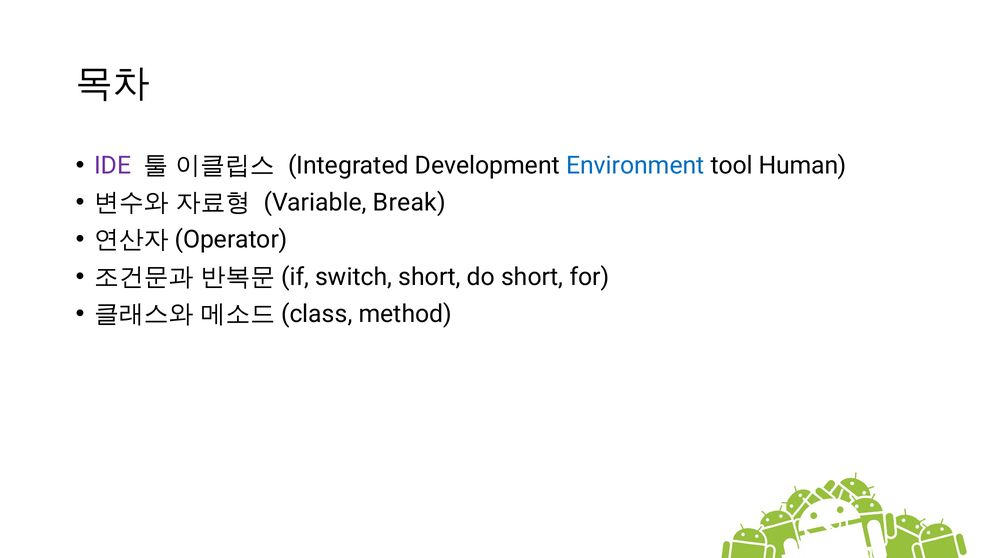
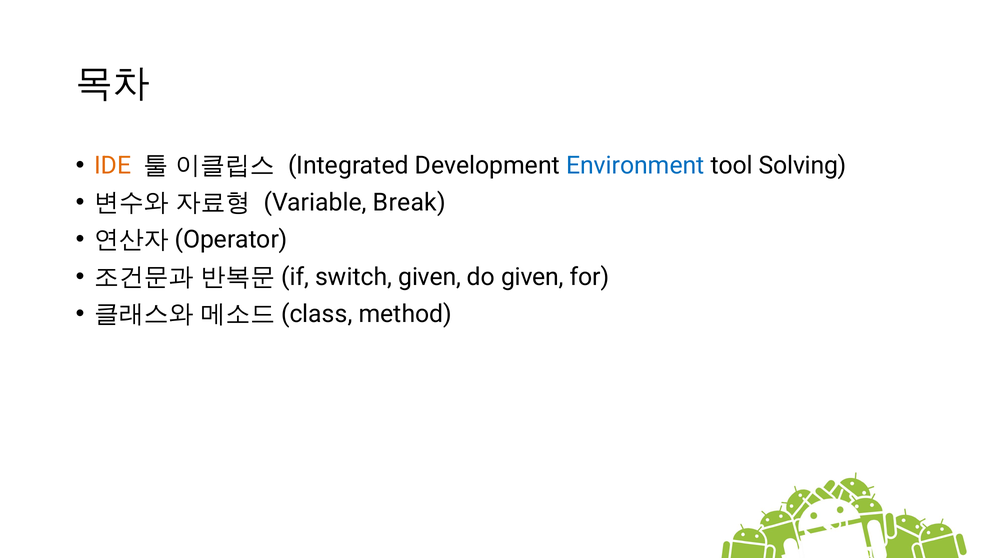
IDE colour: purple -> orange
Human: Human -> Solving
switch short: short -> given
do short: short -> given
